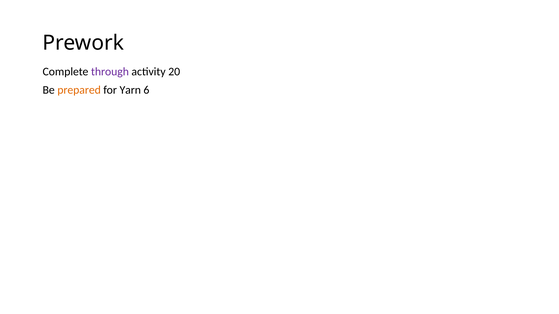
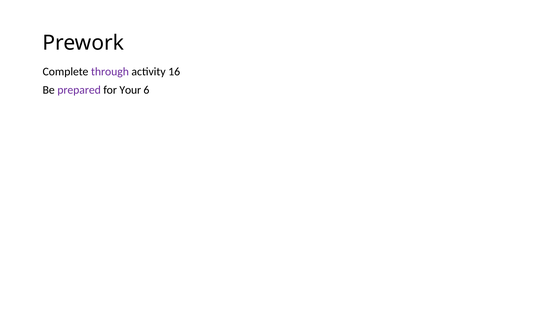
20: 20 -> 16
prepared colour: orange -> purple
Yarn: Yarn -> Your
